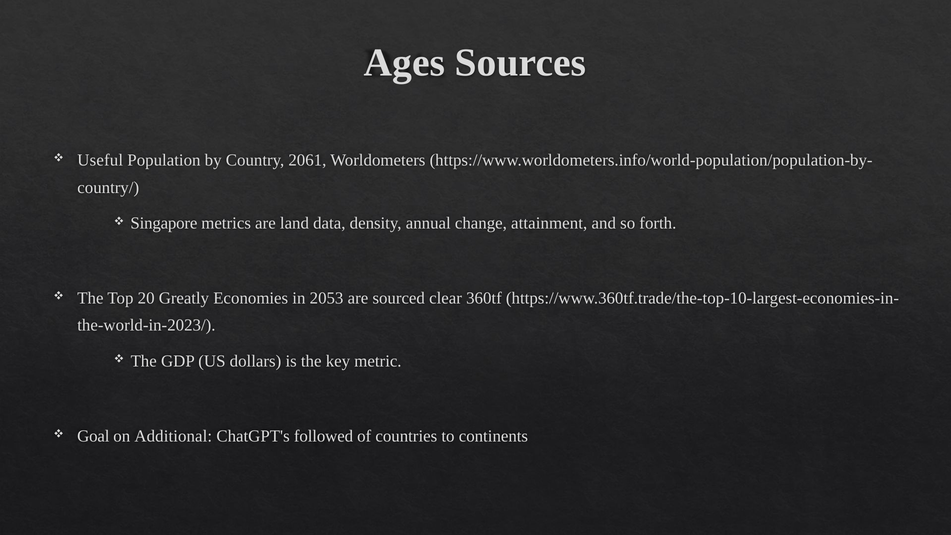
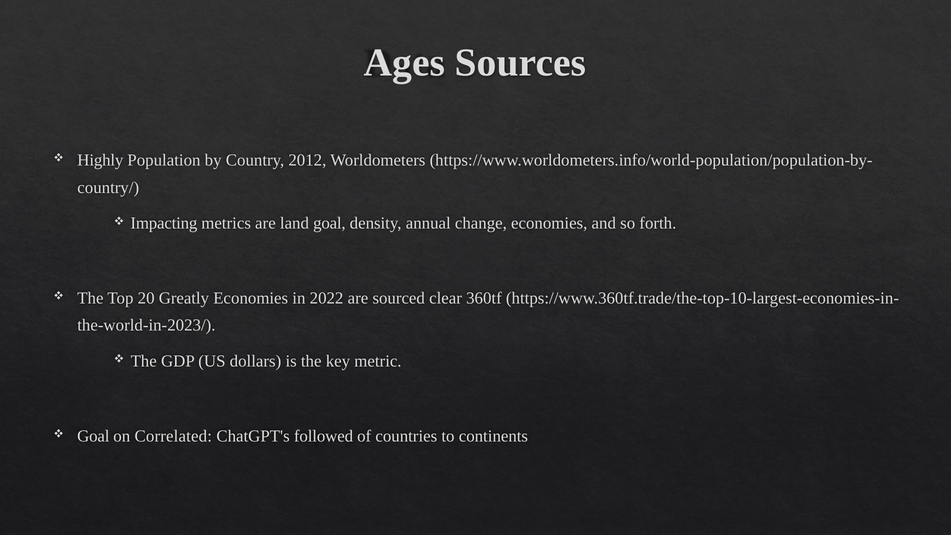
Useful: Useful -> Highly
2061: 2061 -> 2012
Singapore: Singapore -> Impacting
land data: data -> goal
change attainment: attainment -> economies
2053: 2053 -> 2022
Additional: Additional -> Correlated
